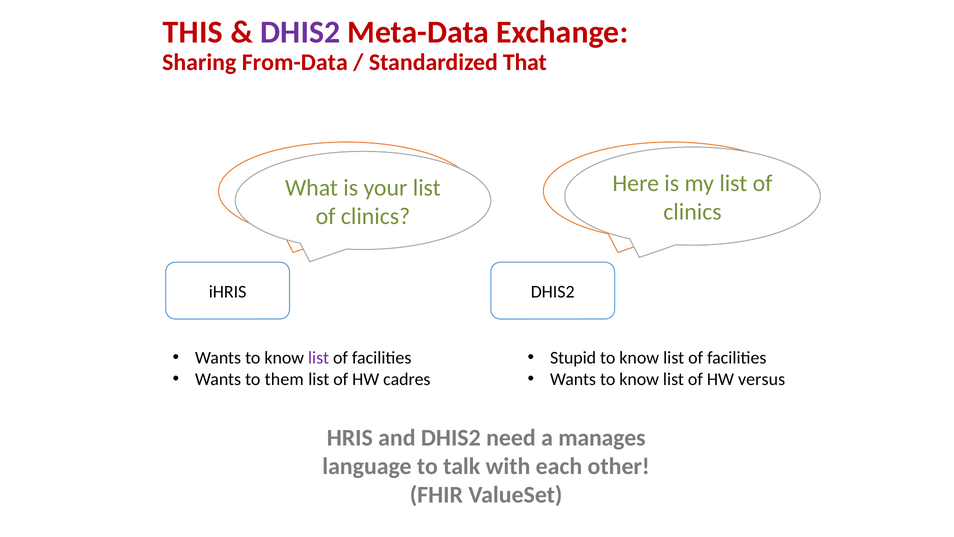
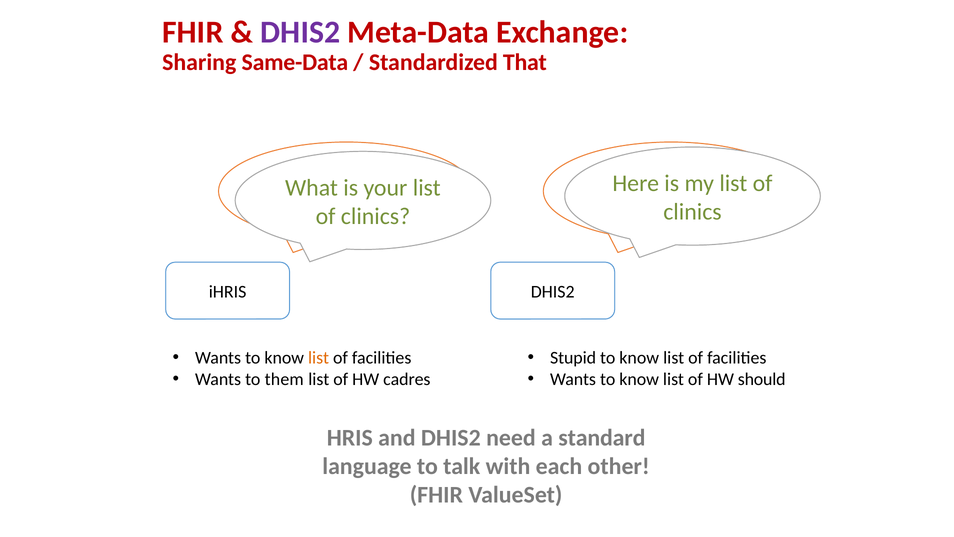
THIS at (193, 32): THIS -> FHIR
From-Data: From-Data -> Same-Data
list at (319, 358) colour: purple -> orange
versus: versus -> should
manages: manages -> standard
